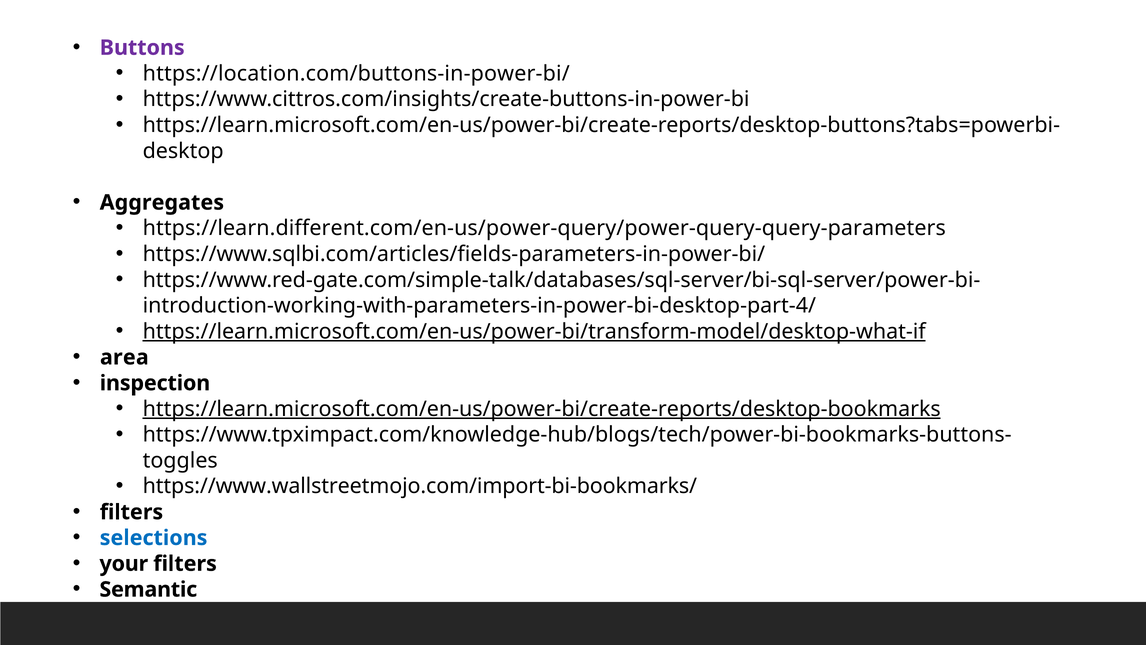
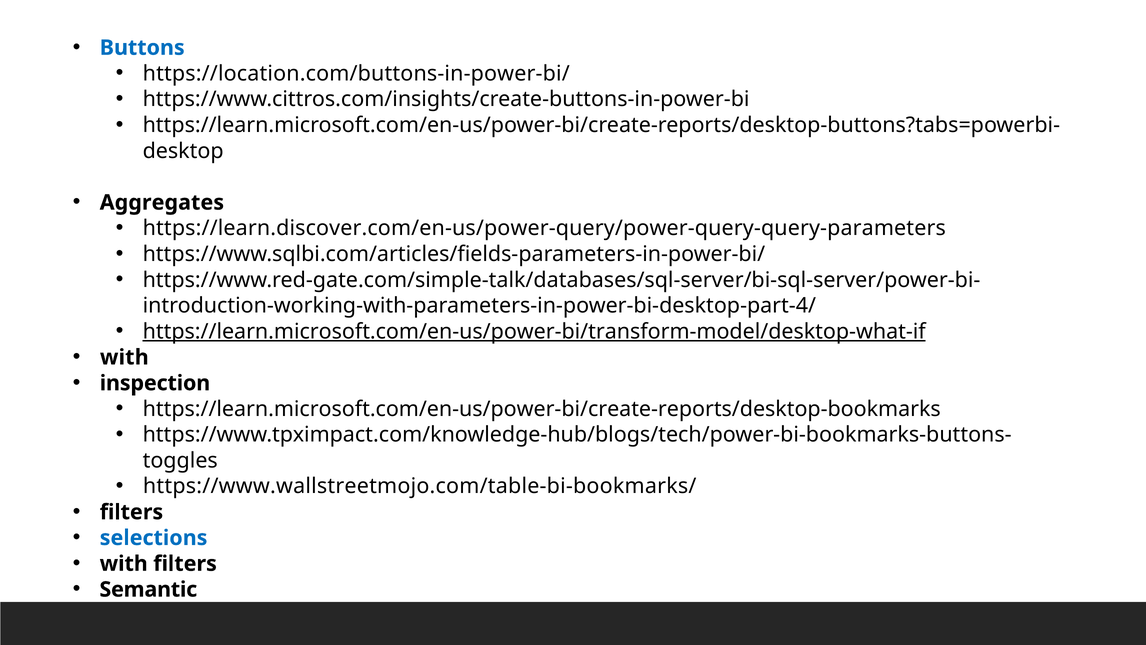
Buttons colour: purple -> blue
https://learn.different.com/en-us/power-query/power-query-query-parameters: https://learn.different.com/en-us/power-query/power-query-query-parameters -> https://learn.discover.com/en-us/power-query/power-query-query-parameters
area at (124, 357): area -> with
https://learn.microsoft.com/en-us/power-bi/create-reports/desktop-bookmarks underline: present -> none
https://www.wallstreetmojo.com/import-bi-bookmarks/: https://www.wallstreetmojo.com/import-bi-bookmarks/ -> https://www.wallstreetmojo.com/table-bi-bookmarks/
your at (124, 563): your -> with
